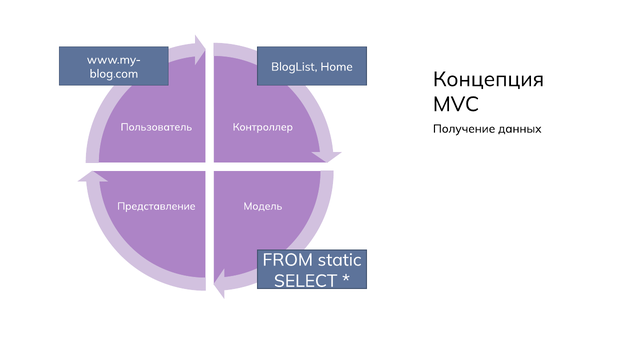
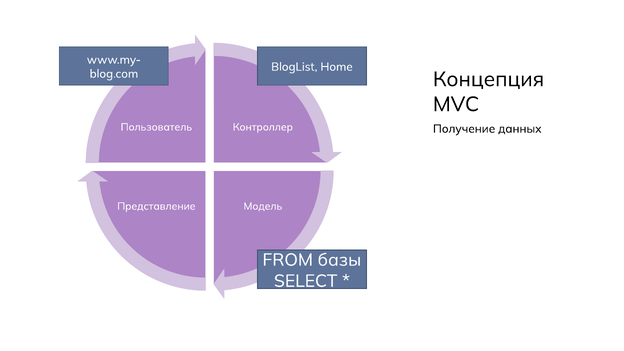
static: static -> базы
